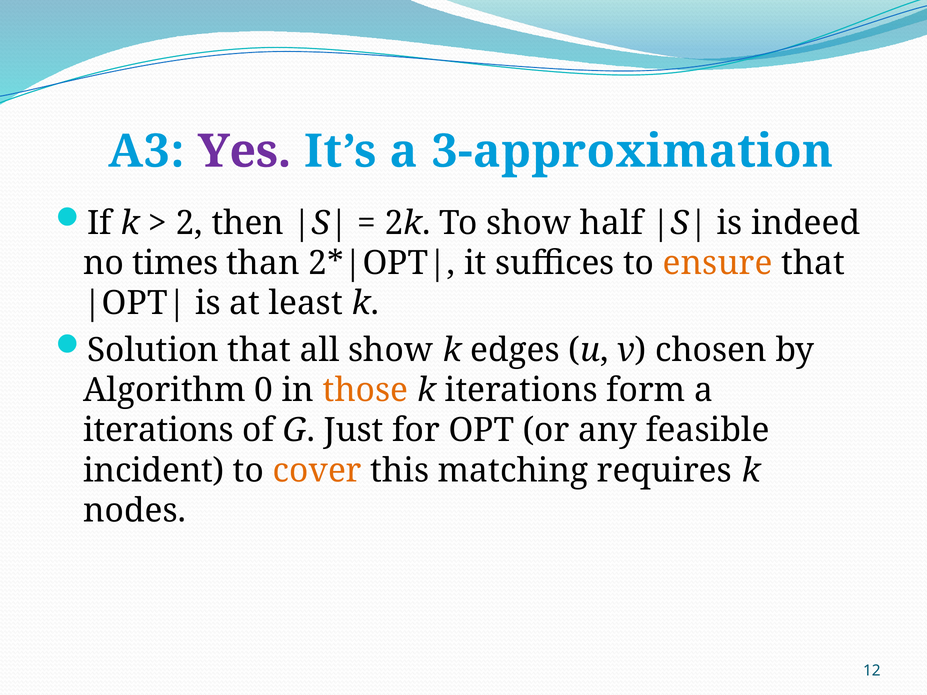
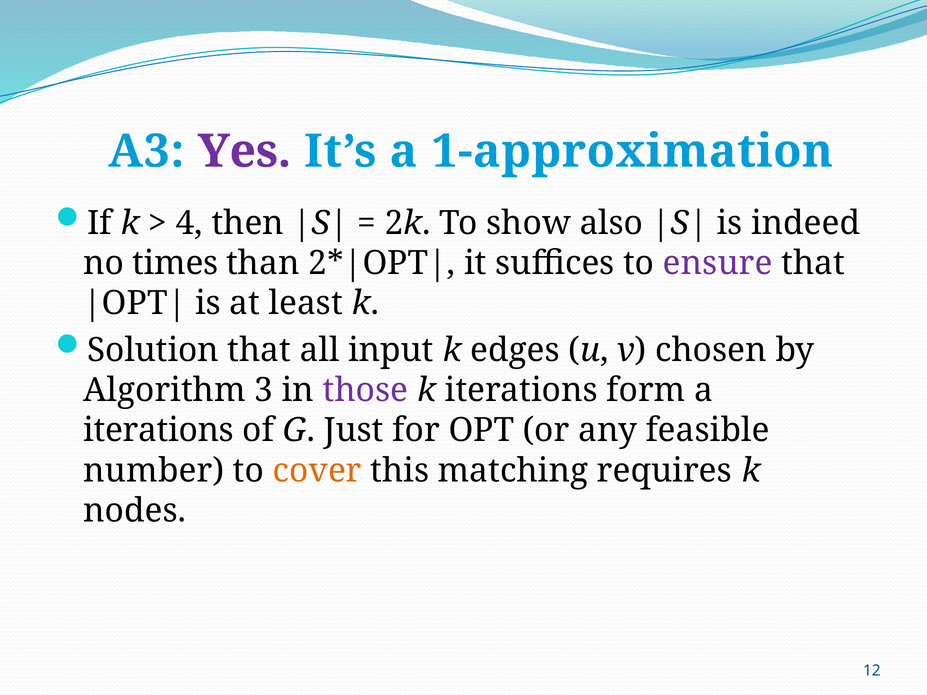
3-approximation: 3-approximation -> 1-approximation
2: 2 -> 4
half: half -> also
ensure colour: orange -> purple
all show: show -> input
0: 0 -> 3
those colour: orange -> purple
incident: incident -> number
